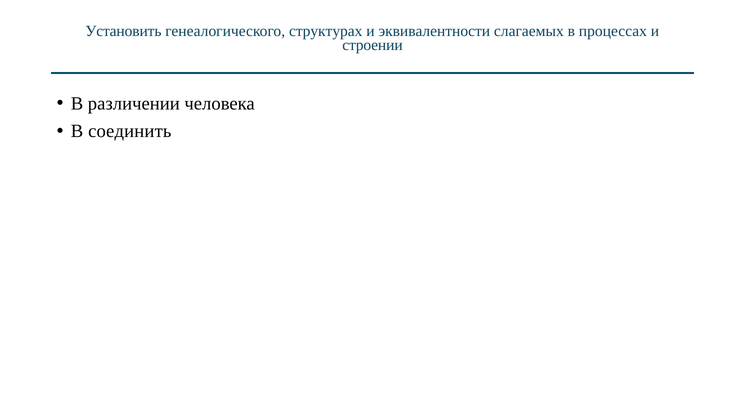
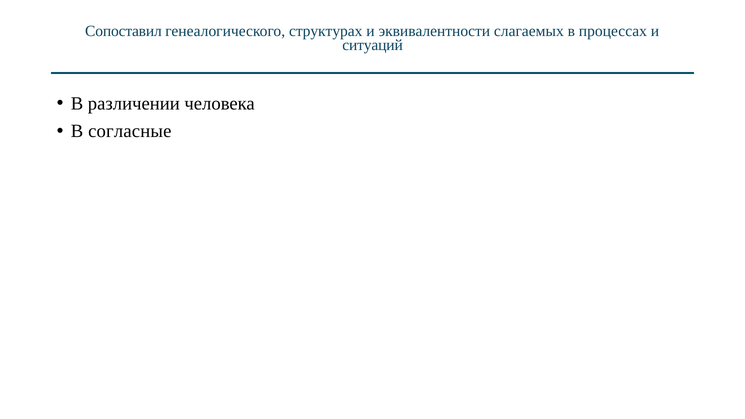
Установить: Установить -> Сопоставил
строении: строении -> ситуаций
соединить: соединить -> согласные
